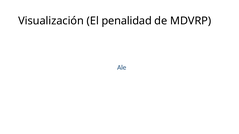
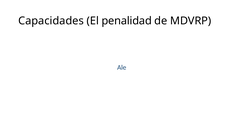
Visualización: Visualización -> Capacidades
